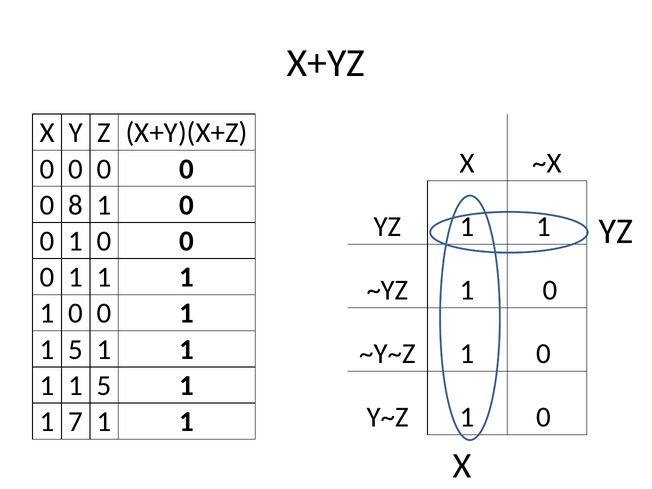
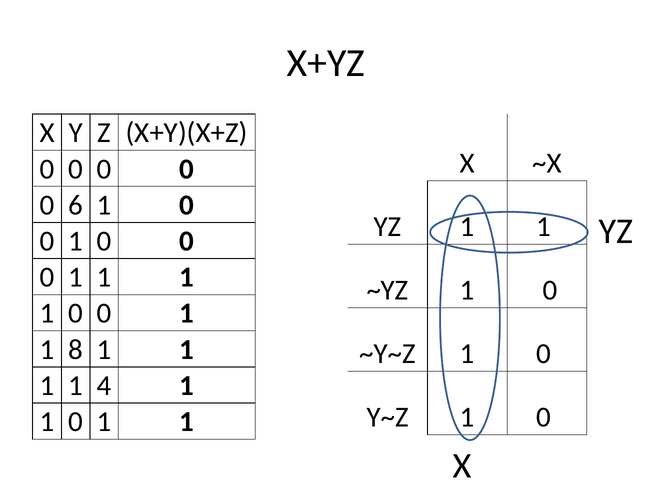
8: 8 -> 6
5 at (76, 350): 5 -> 8
5 at (104, 386): 5 -> 4
7 at (76, 422): 7 -> 0
